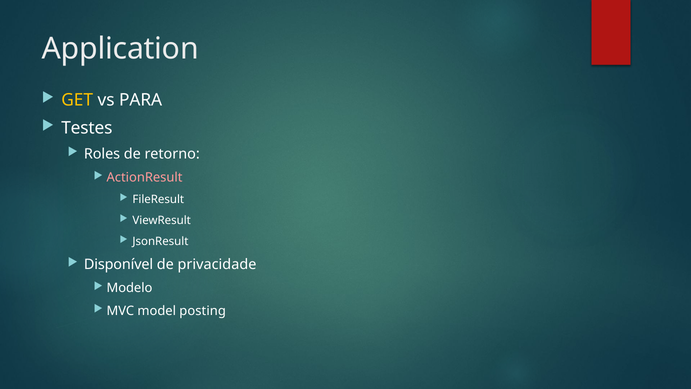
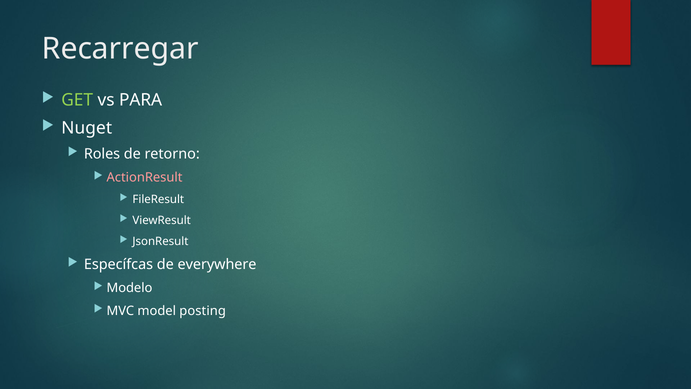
Application: Application -> Recarregar
GET colour: yellow -> light green
Testes: Testes -> Nuget
Disponível: Disponível -> Específcas
privacidade: privacidade -> everywhere
